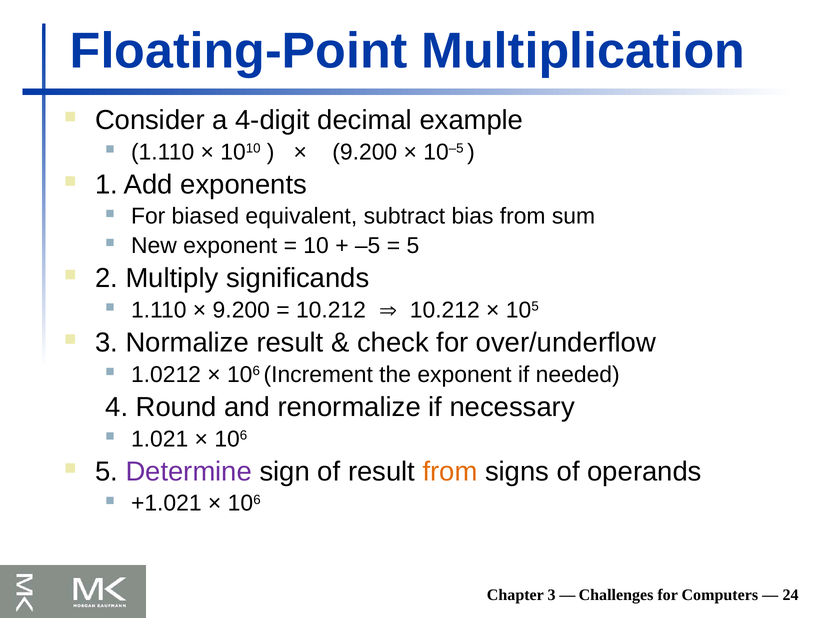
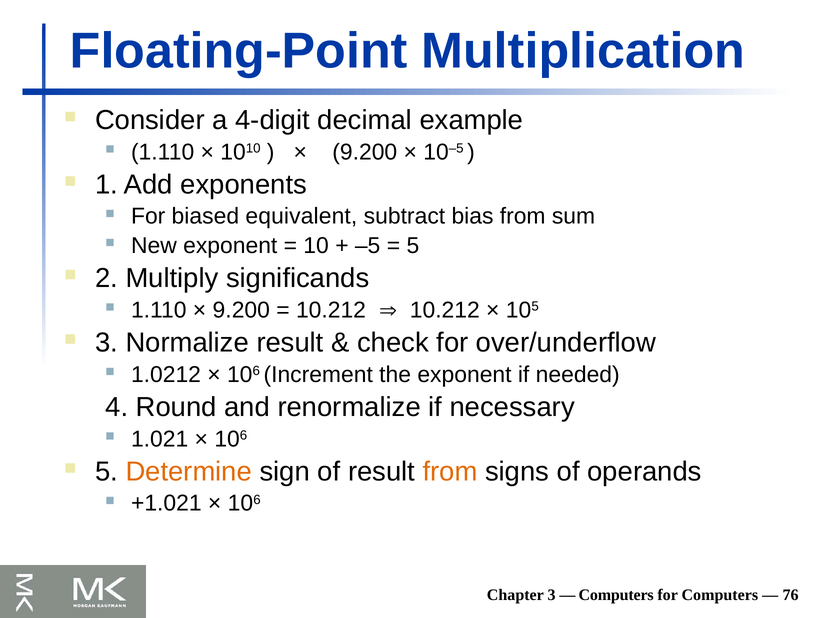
Determine colour: purple -> orange
Challenges at (616, 594): Challenges -> Computers
24: 24 -> 76
